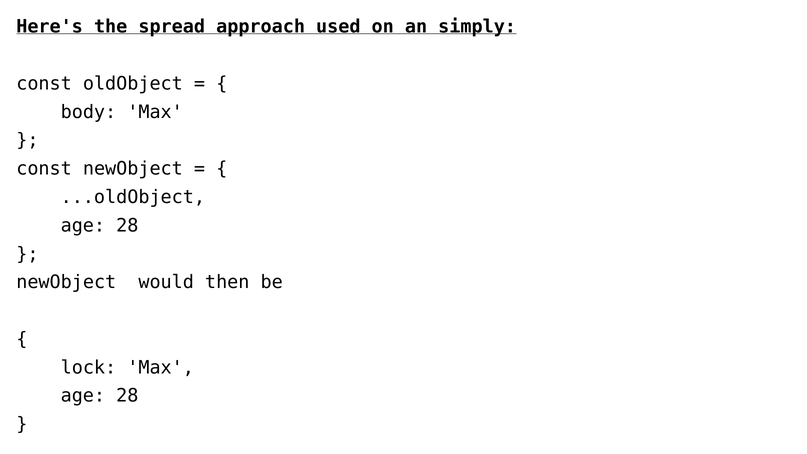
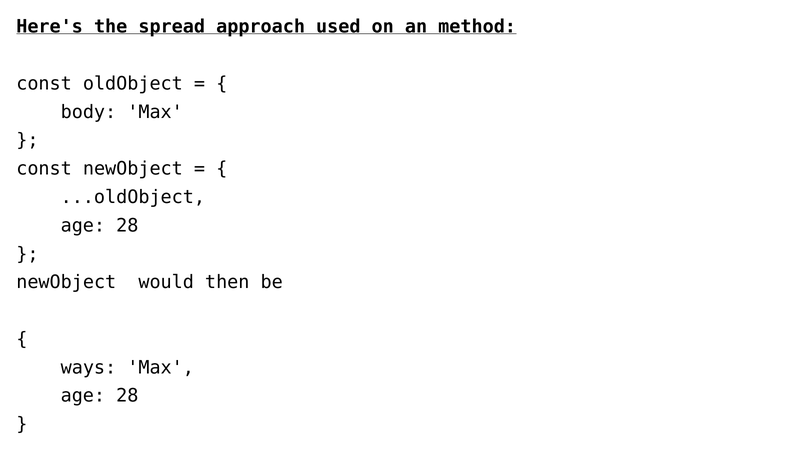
simply: simply -> method
lock: lock -> ways
